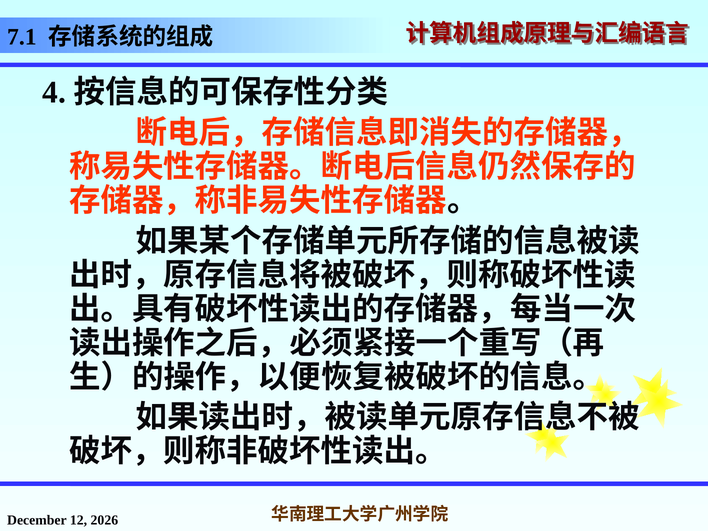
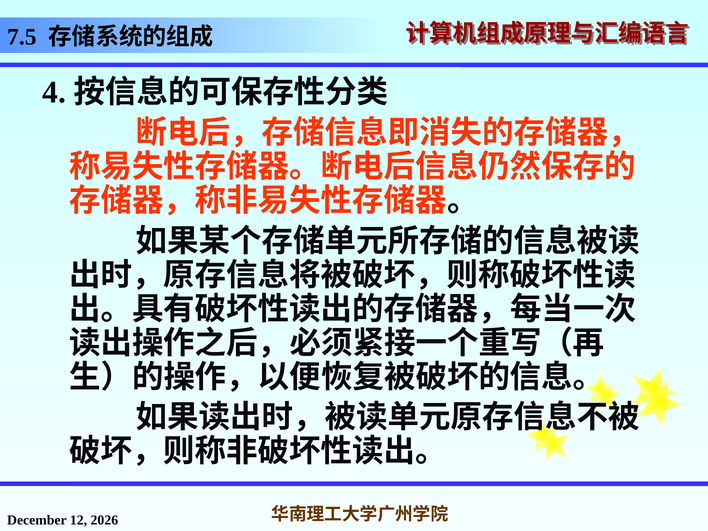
7.1: 7.1 -> 7.5
